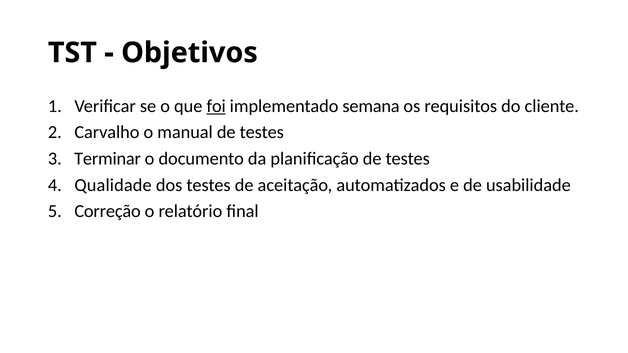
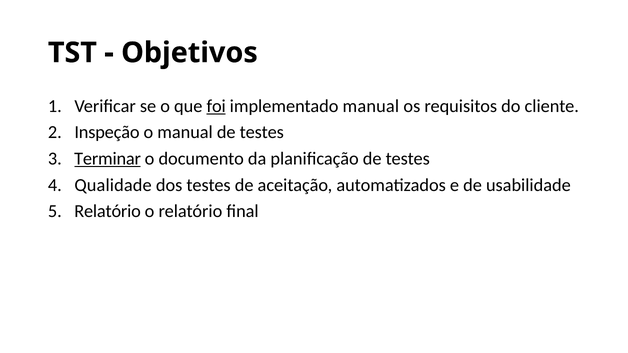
implementado semana: semana -> manual
Carvalho: Carvalho -> Inspeção
Terminar underline: none -> present
Correção at (108, 212): Correção -> Relatório
